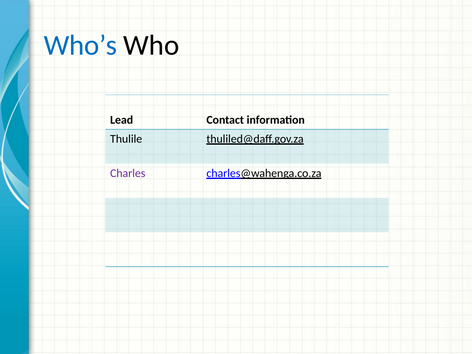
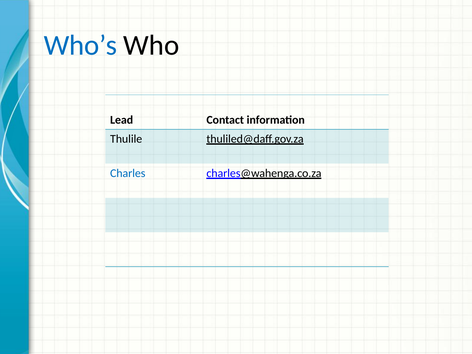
Charles colour: purple -> blue
